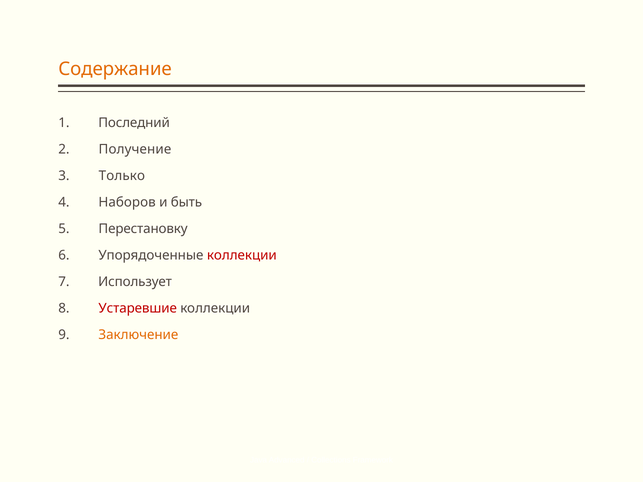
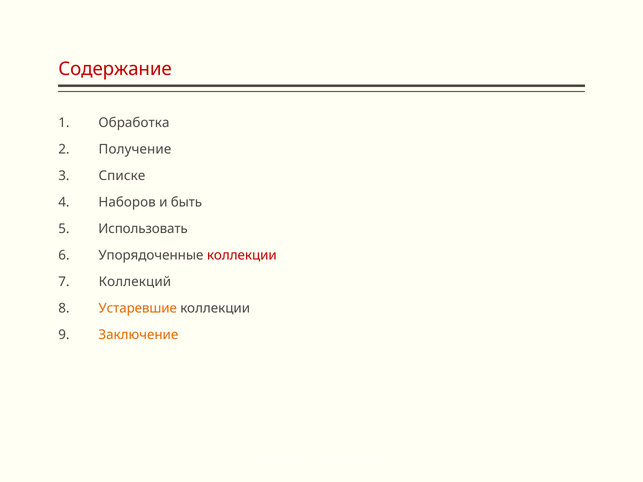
Содержание colour: orange -> red
Последний: Последний -> Обработка
Только: Только -> Списке
Перестановку: Перестановку -> Использовать
Использует: Использует -> Коллекций
Устаревшие colour: red -> orange
